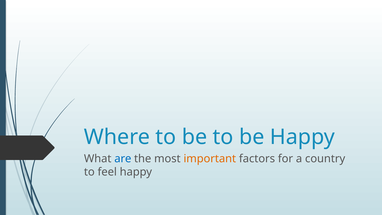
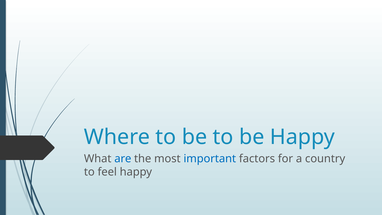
important colour: orange -> blue
